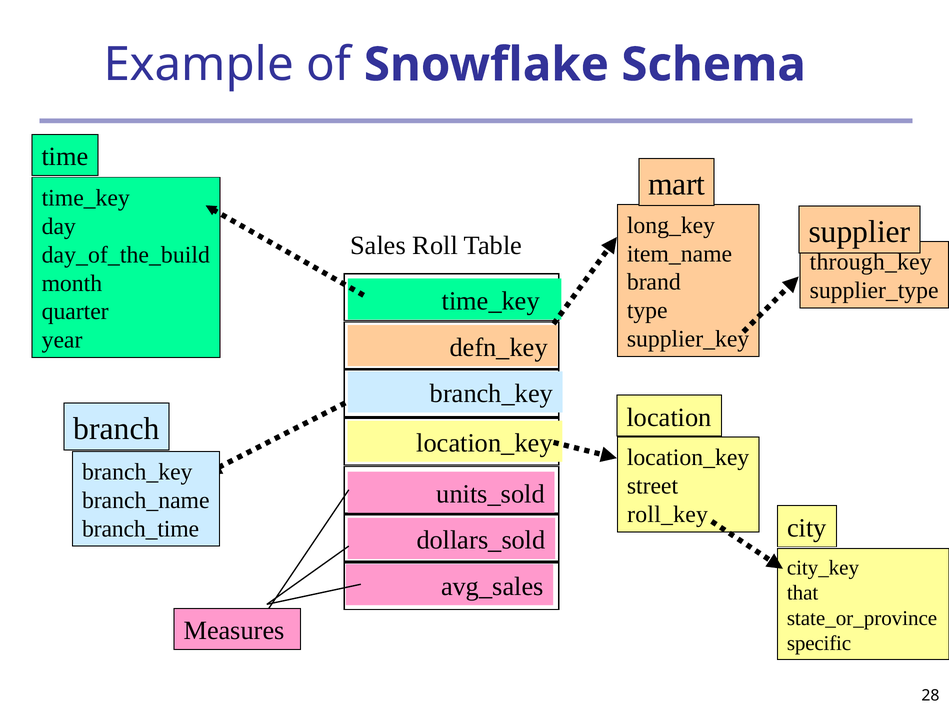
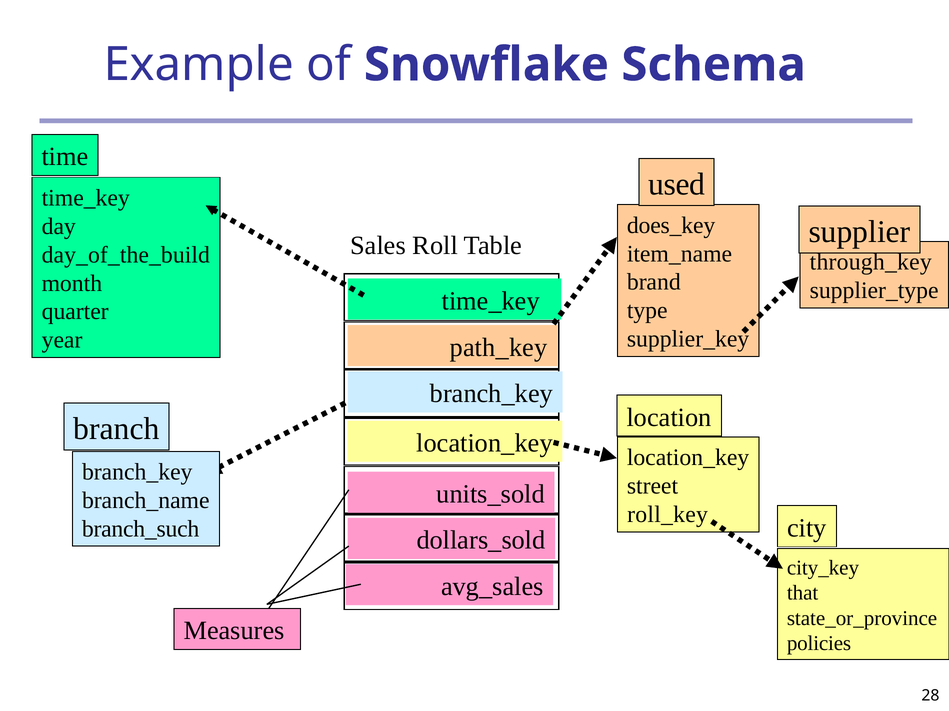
mart: mart -> used
long_key: long_key -> does_key
defn_key: defn_key -> path_key
branch_time: branch_time -> branch_such
specific: specific -> policies
